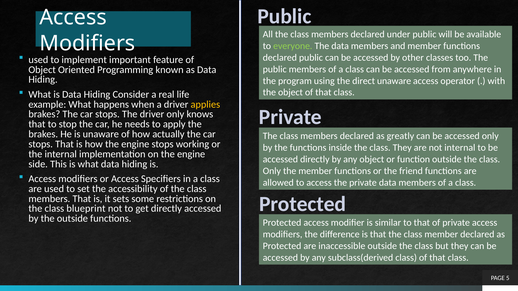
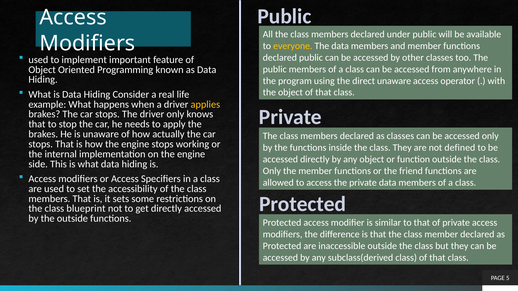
everyone colour: light green -> yellow
as greatly: greatly -> classes
not internal: internal -> defined
